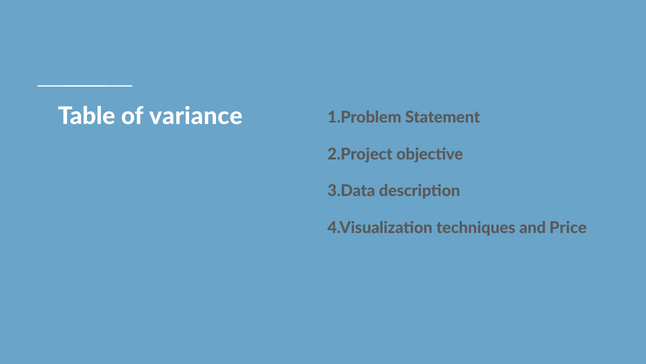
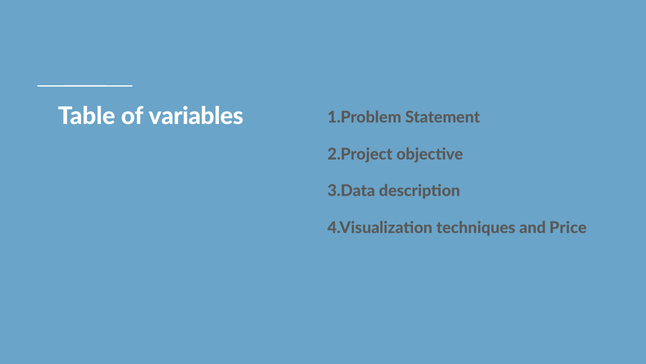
variance: variance -> variables
